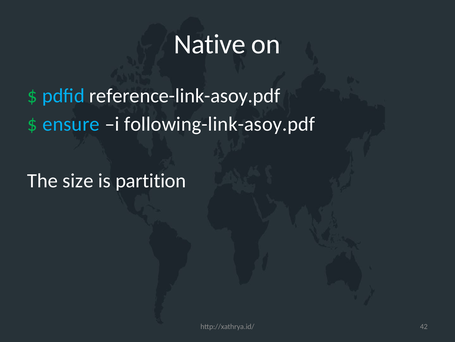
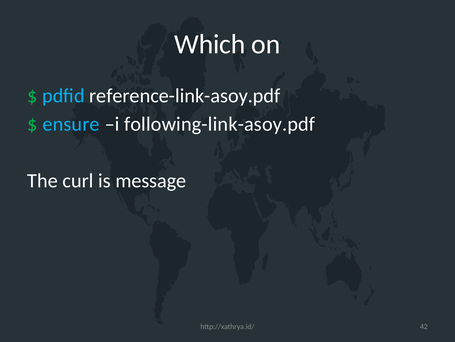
Native: Native -> Which
size: size -> curl
partition: partition -> message
